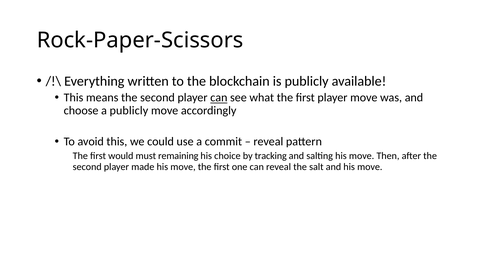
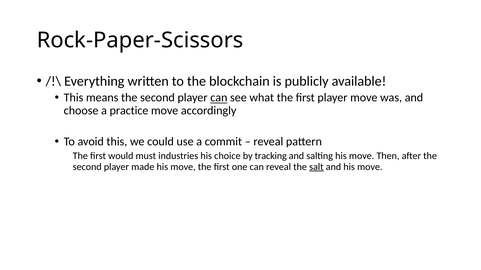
a publicly: publicly -> practice
remaining: remaining -> industries
salt underline: none -> present
